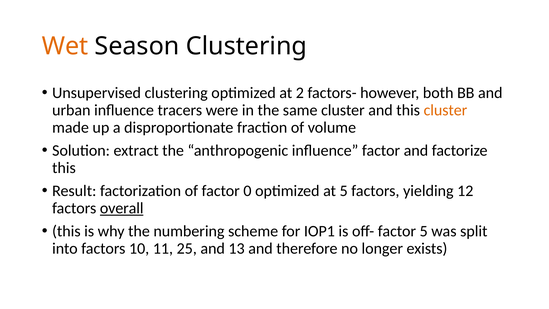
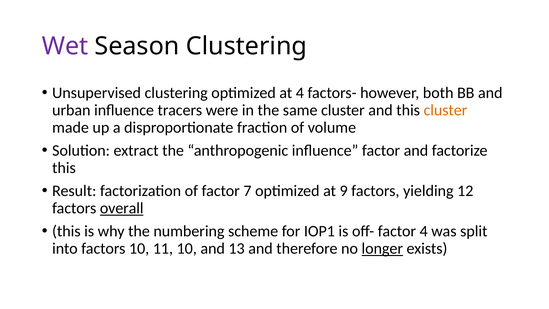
Wet colour: orange -> purple
at 2: 2 -> 4
0: 0 -> 7
at 5: 5 -> 9
factor 5: 5 -> 4
11 25: 25 -> 10
longer underline: none -> present
